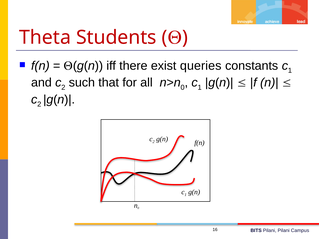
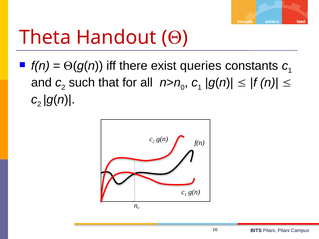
Students: Students -> Handout
